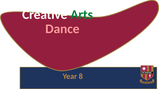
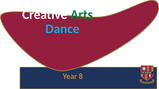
Dance colour: pink -> light blue
